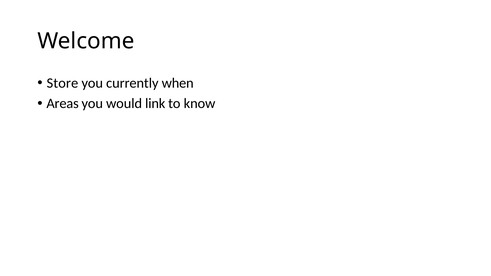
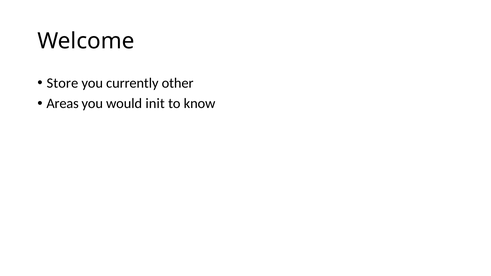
when: when -> other
link: link -> init
